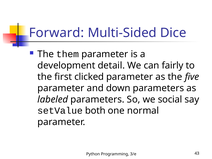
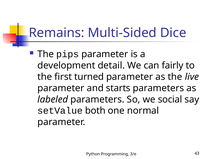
Forward: Forward -> Remains
them: them -> pips
clicked: clicked -> turned
five: five -> live
down: down -> starts
